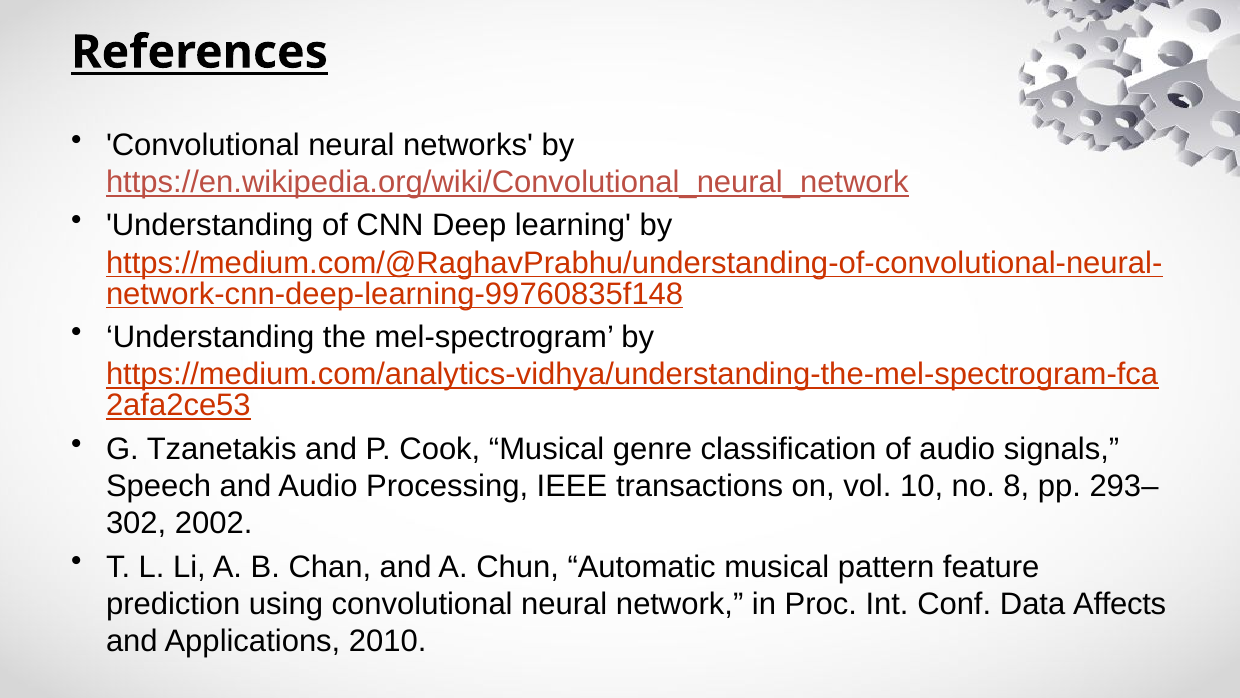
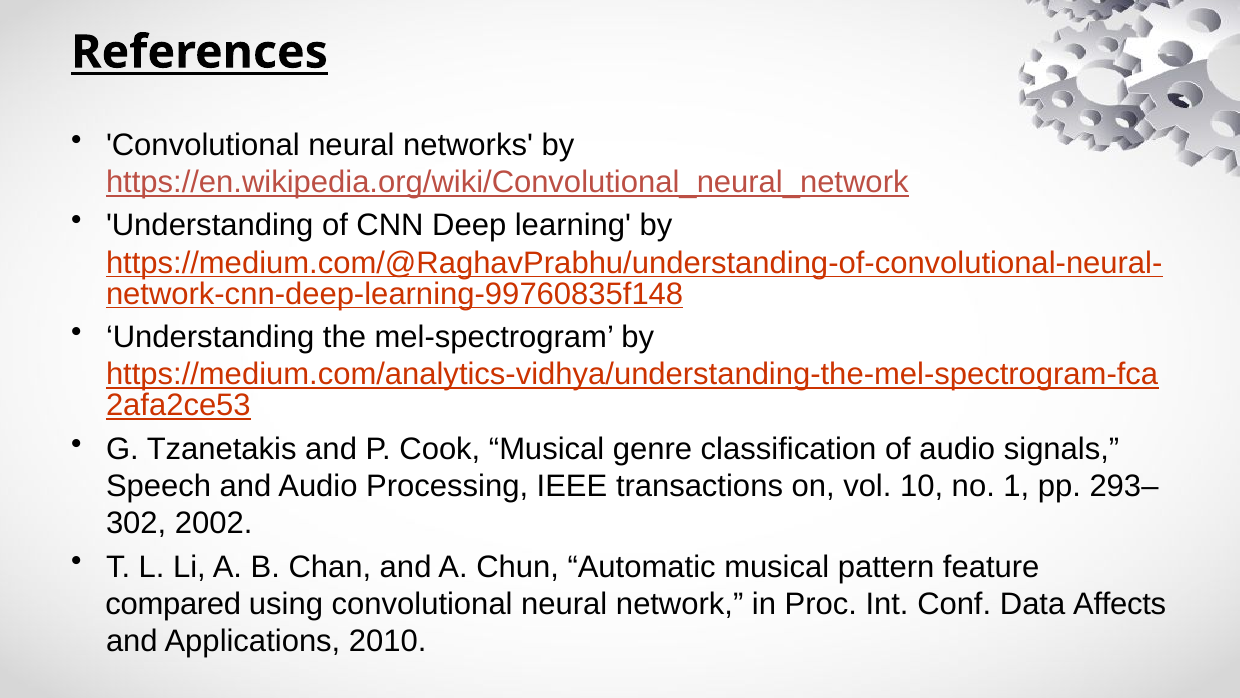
8: 8 -> 1
prediction: prediction -> compared
